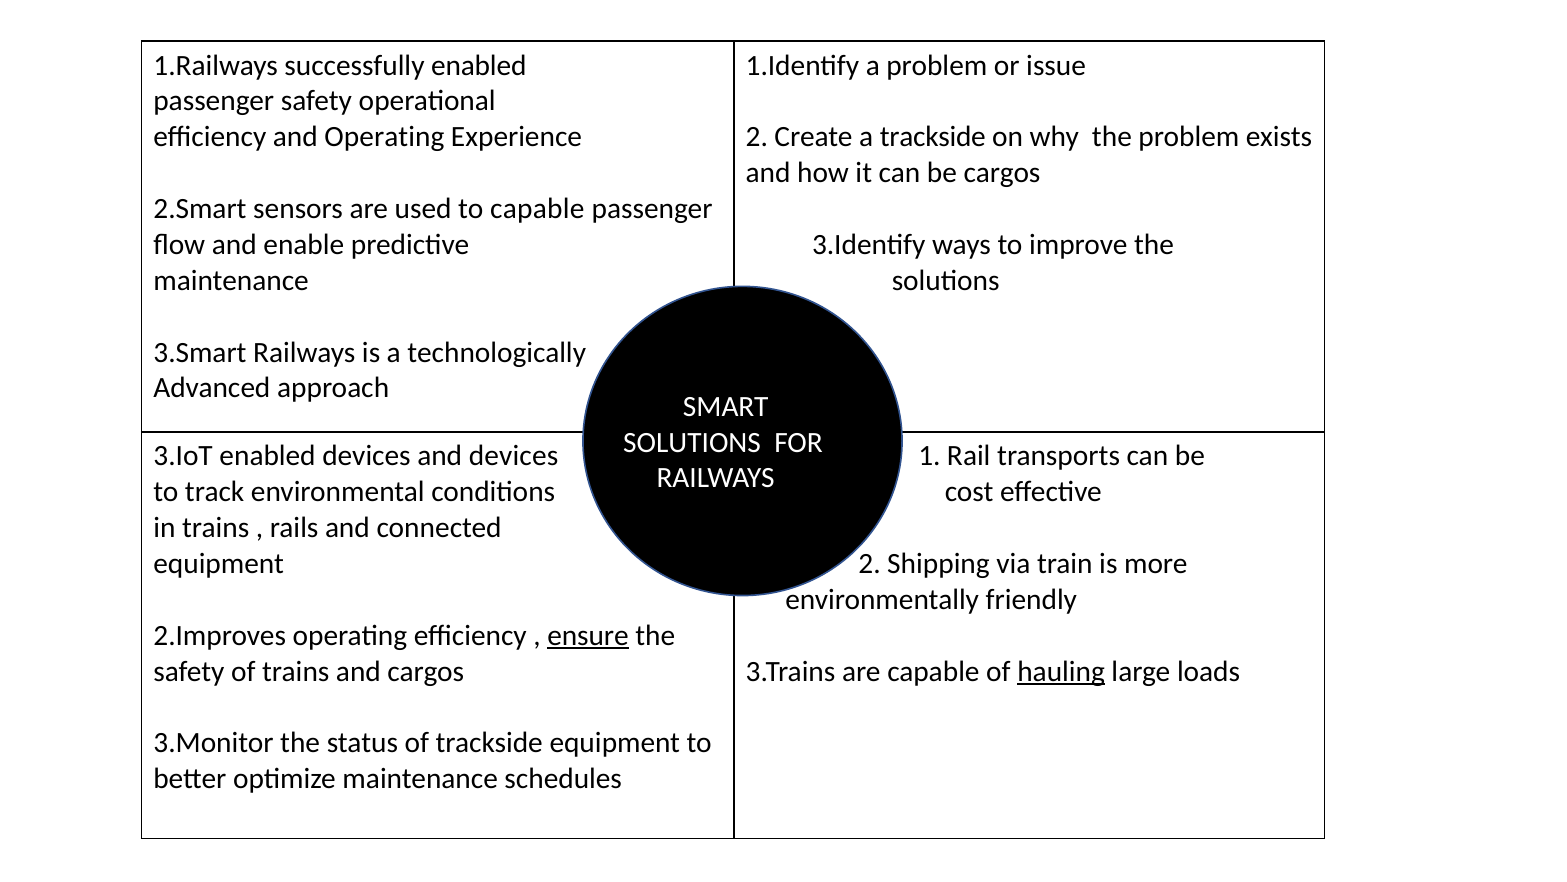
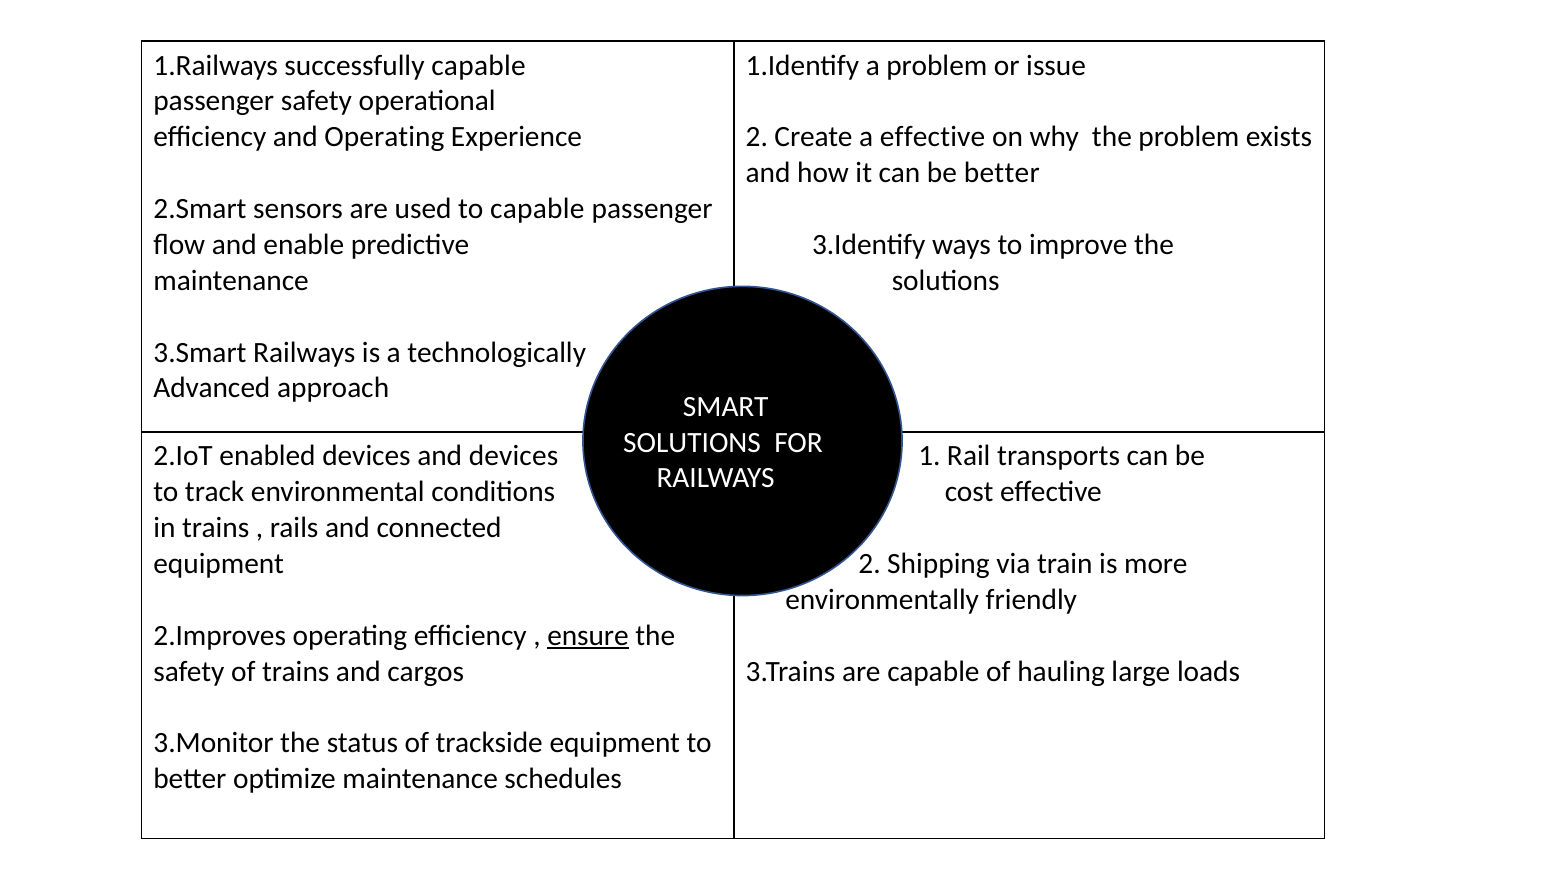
successfully enabled: enabled -> capable
a trackside: trackside -> effective
be cargos: cargos -> better
3.IoT: 3.IoT -> 2.IoT
hauling underline: present -> none
